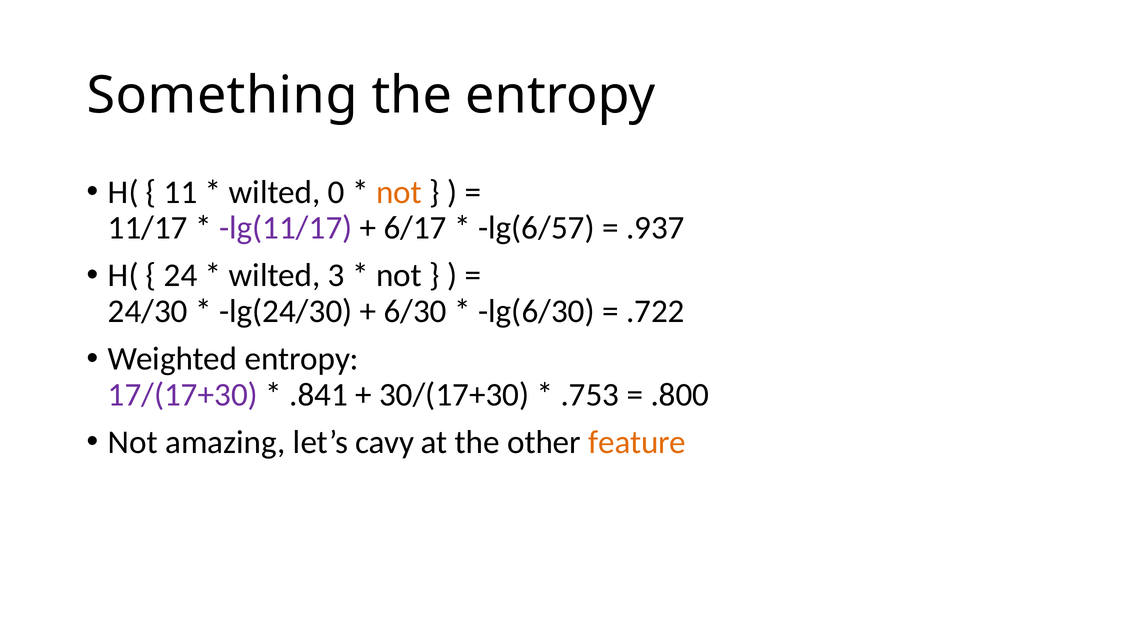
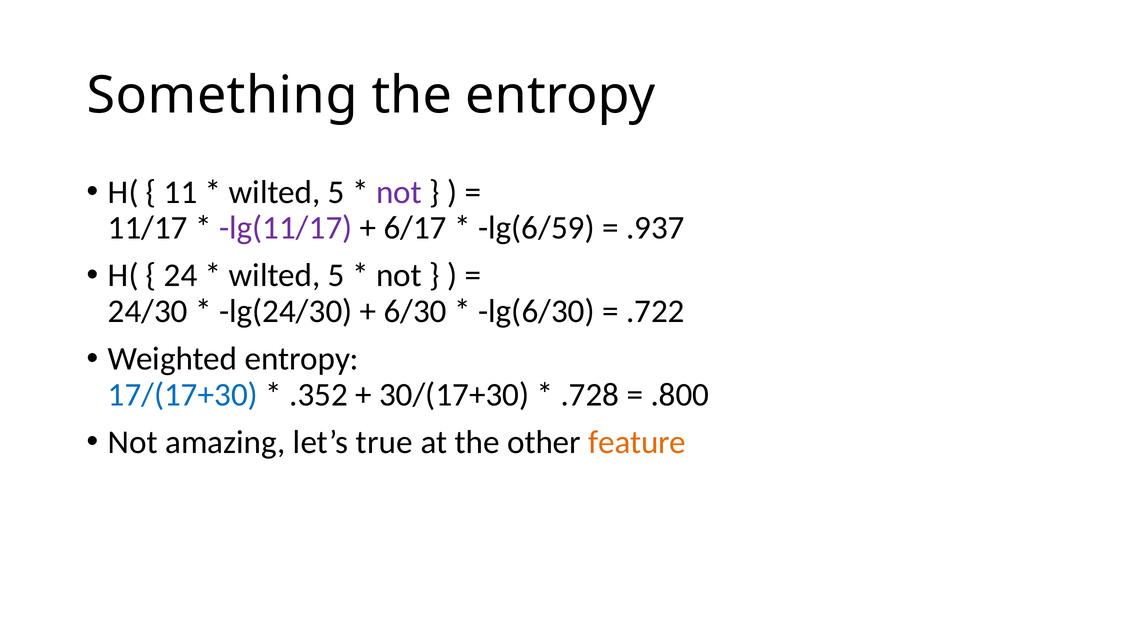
0 at (336, 192): 0 -> 5
not at (399, 192) colour: orange -> purple
lg(6/57: lg(6/57 -> lg(6/59
3 at (336, 275): 3 -> 5
17/(17+30 colour: purple -> blue
.841: .841 -> .352
.753: .753 -> .728
cavy: cavy -> true
